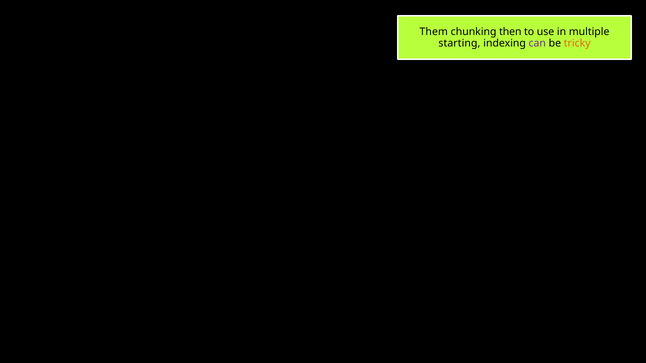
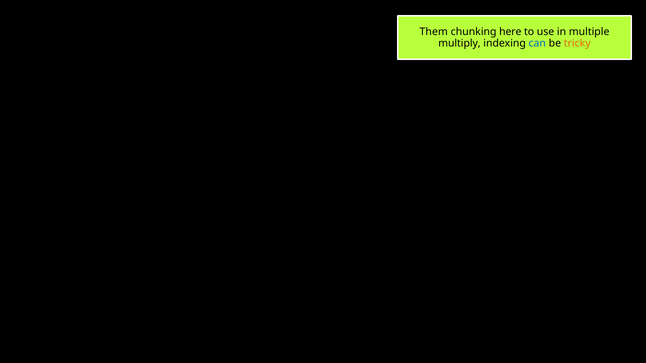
then: then -> here
starting: starting -> multiply
can colour: purple -> blue
